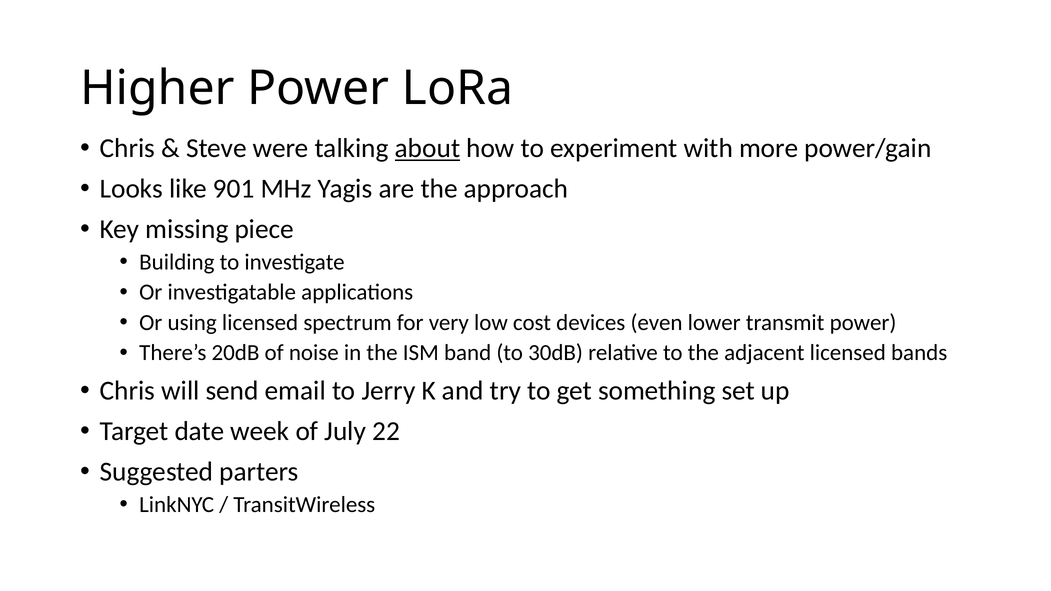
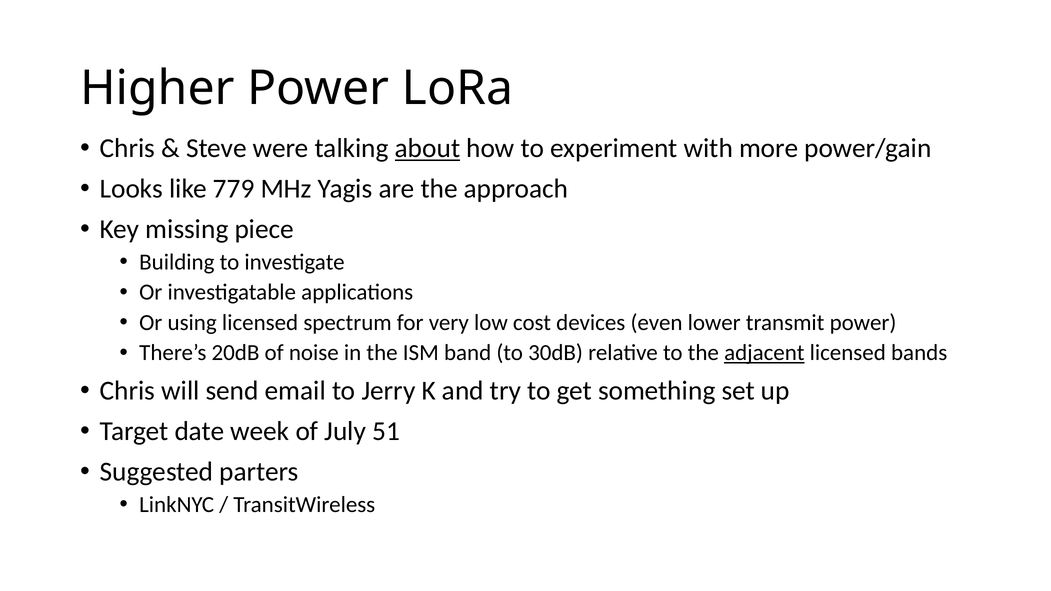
901: 901 -> 779
adjacent underline: none -> present
22: 22 -> 51
